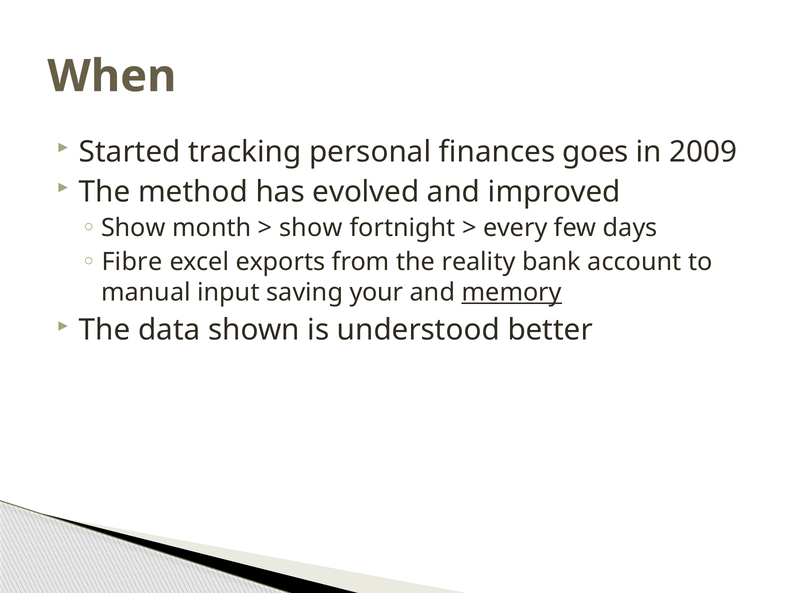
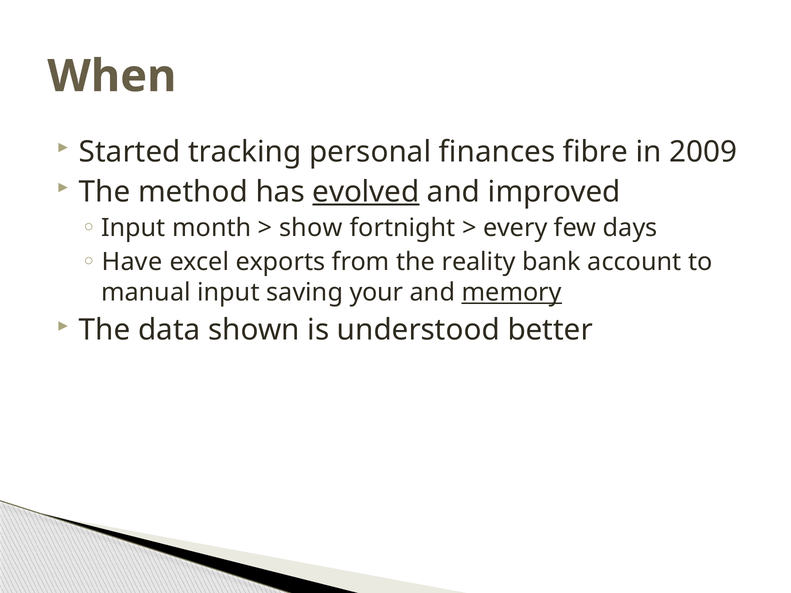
goes: goes -> fibre
evolved underline: none -> present
Show at (133, 228): Show -> Input
Fibre: Fibre -> Have
